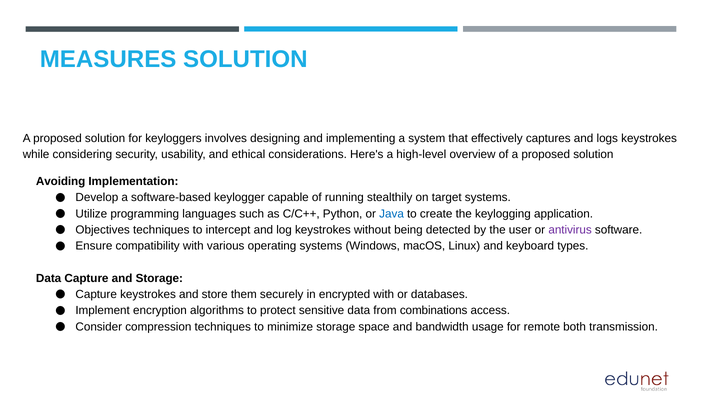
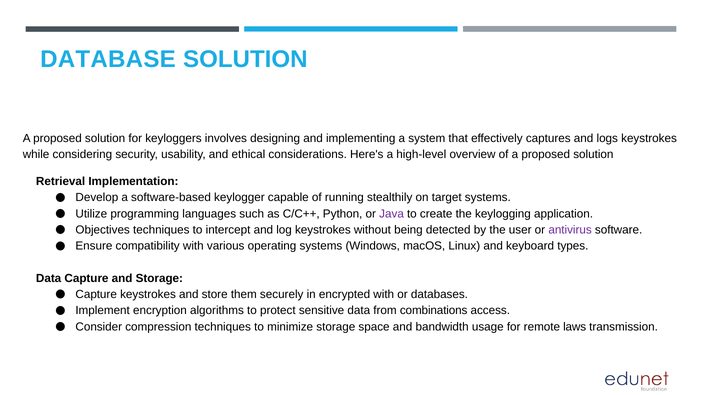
MEASURES: MEASURES -> DATABASE
Avoiding: Avoiding -> Retrieval
Java colour: blue -> purple
both: both -> laws
